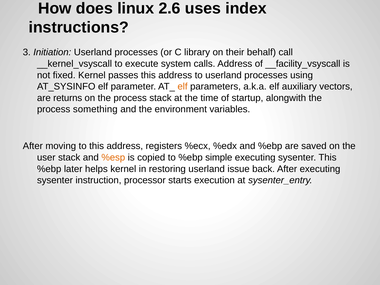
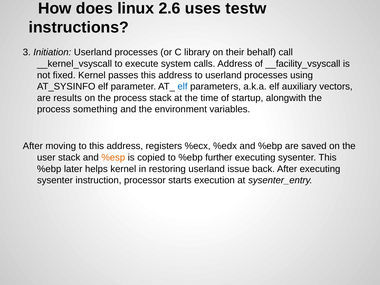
index: index -> testw
elf at (183, 87) colour: orange -> blue
returns: returns -> results
simple: simple -> further
